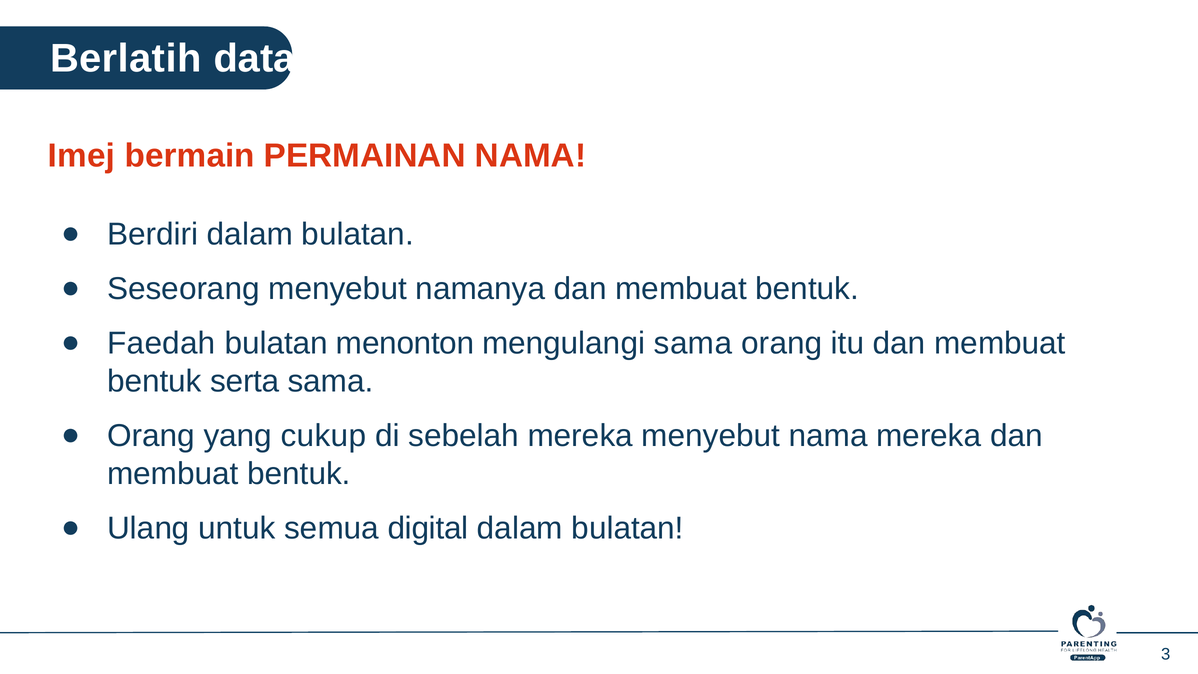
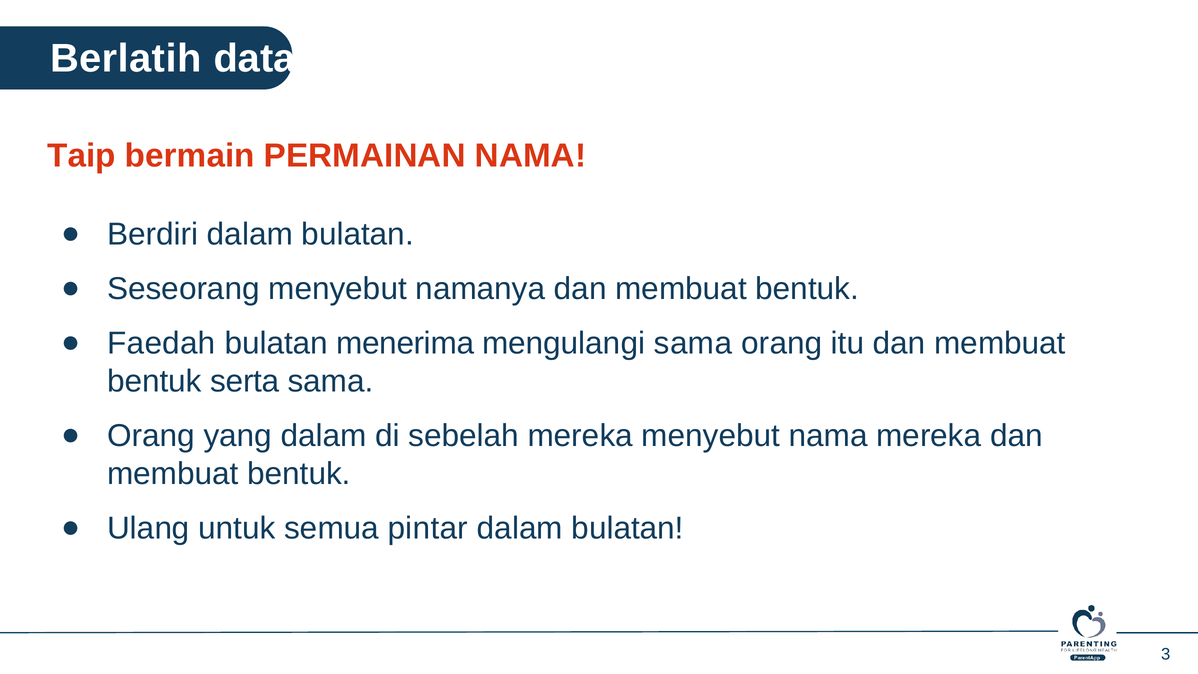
Imej: Imej -> Taip
menonton: menonton -> menerima
yang cukup: cukup -> dalam
digital: digital -> pintar
